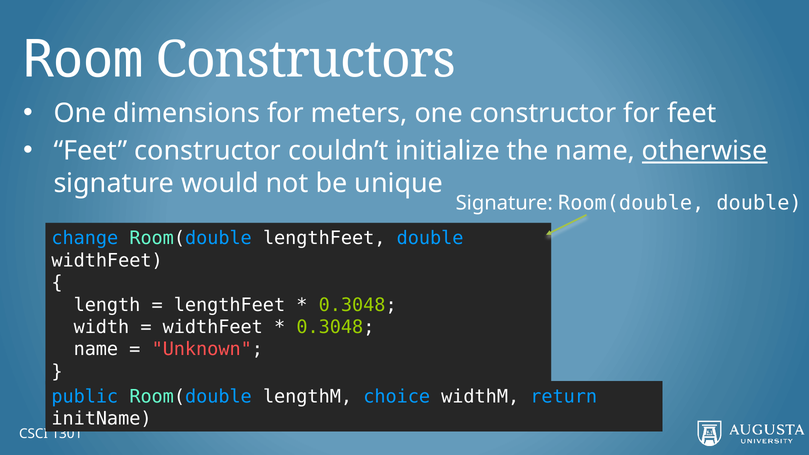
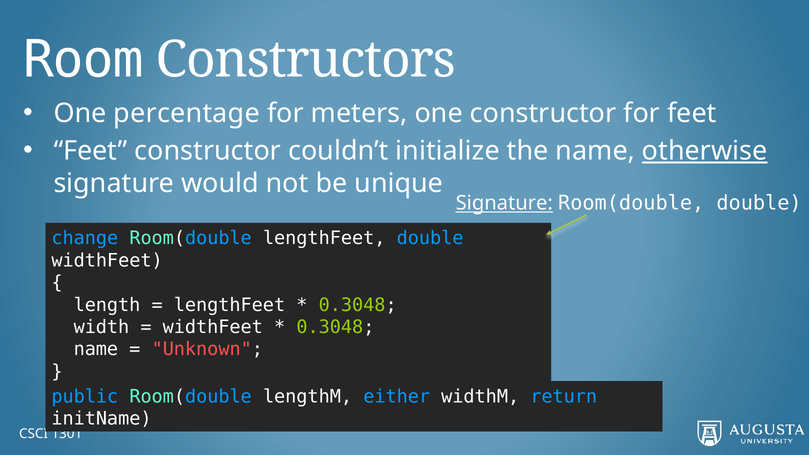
dimensions: dimensions -> percentage
Signature at (504, 203) underline: none -> present
choice: choice -> either
